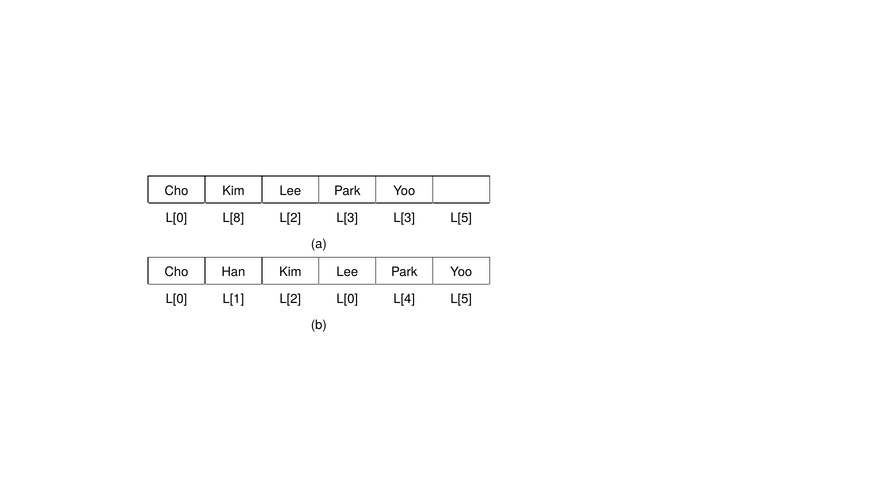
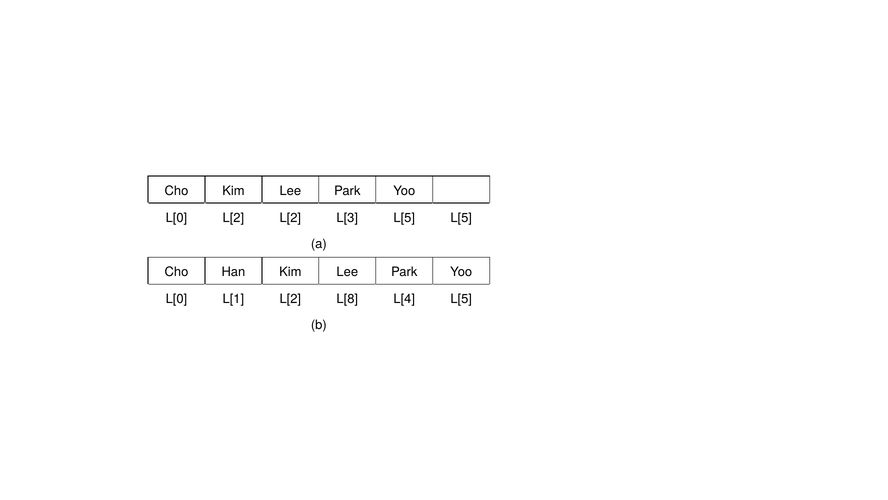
L[0 L[8: L[8 -> L[2
L[3 L[3: L[3 -> L[5
L[2 L[0: L[0 -> L[8
